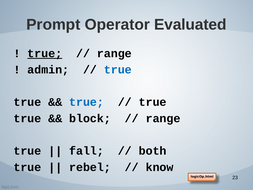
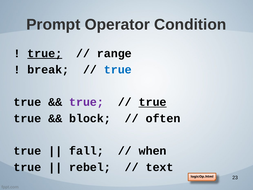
Evaluated: Evaluated -> Condition
admin: admin -> break
true at (87, 102) colour: blue -> purple
true at (153, 102) underline: none -> present
range at (163, 118): range -> often
both: both -> when
know: know -> text
